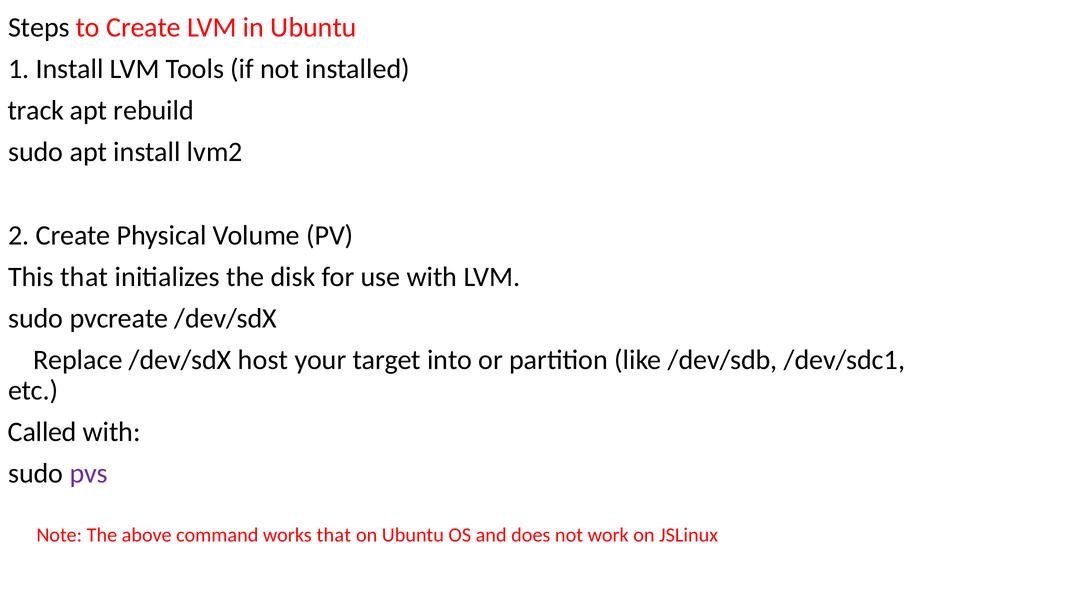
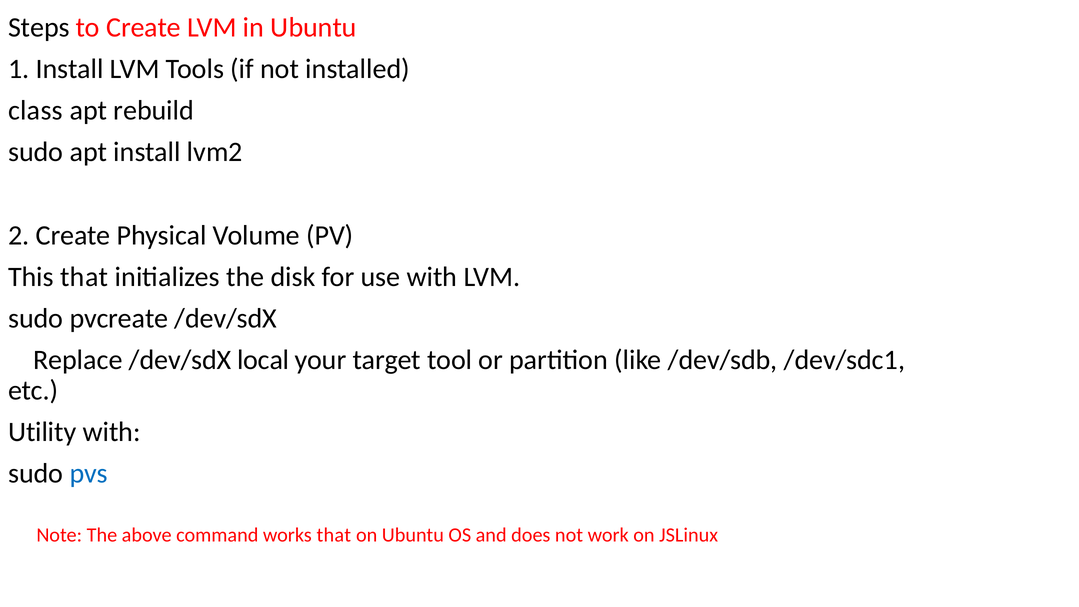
track: track -> class
host: host -> local
into: into -> tool
Called: Called -> Utility
pvs colour: purple -> blue
